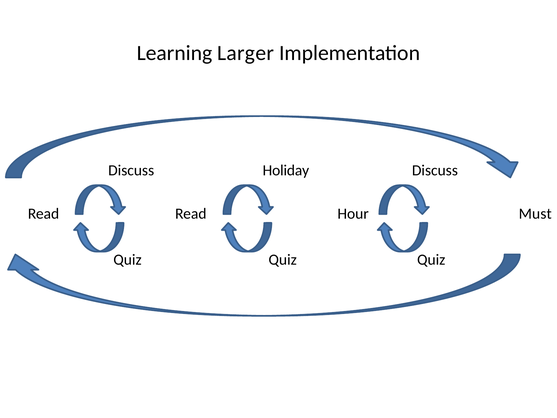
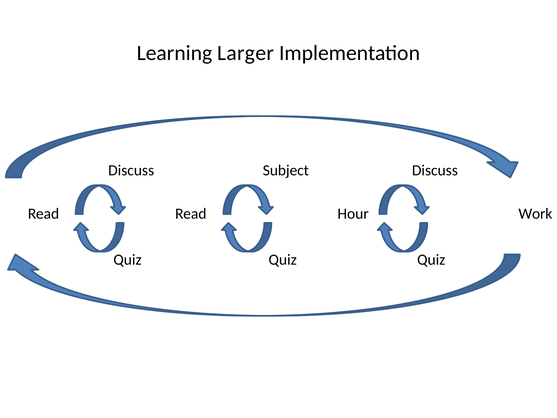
Holiday: Holiday -> Subject
Must: Must -> Work
